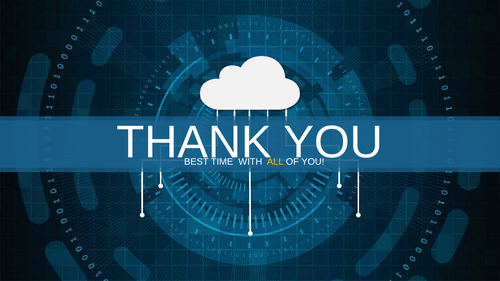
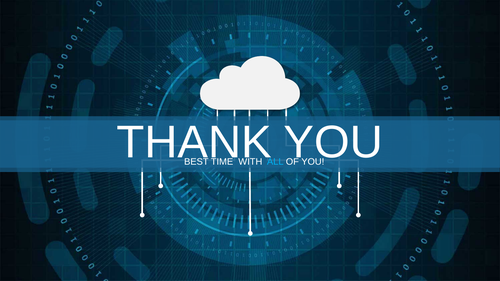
ALL colour: yellow -> light blue
